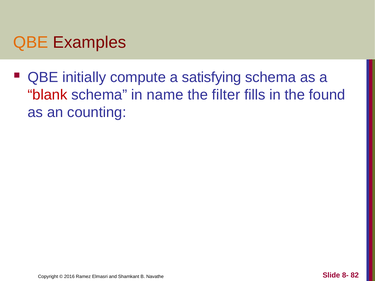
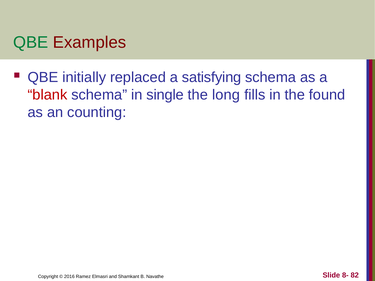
QBE at (31, 42) colour: orange -> green
compute: compute -> replaced
name: name -> single
filter: filter -> long
